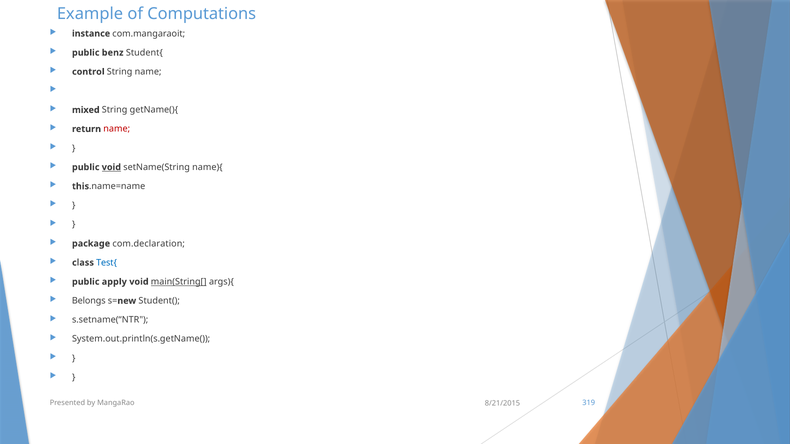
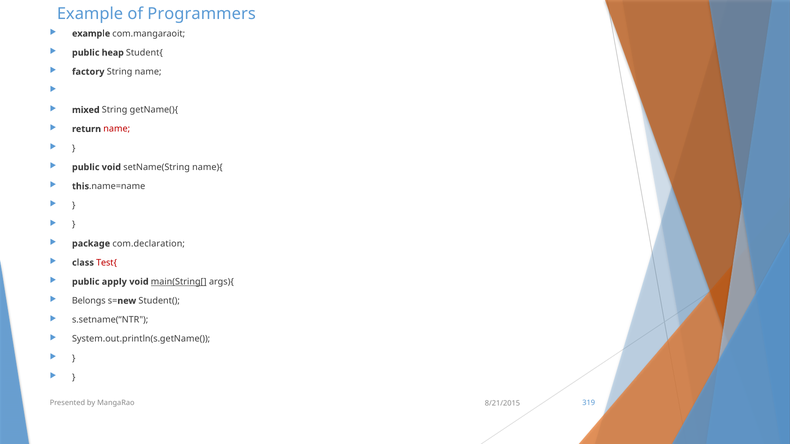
Computations: Computations -> Programmers
instance at (91, 34): instance -> example
benz: benz -> heap
control: control -> factory
void at (111, 167) underline: present -> none
Test{ colour: blue -> red
